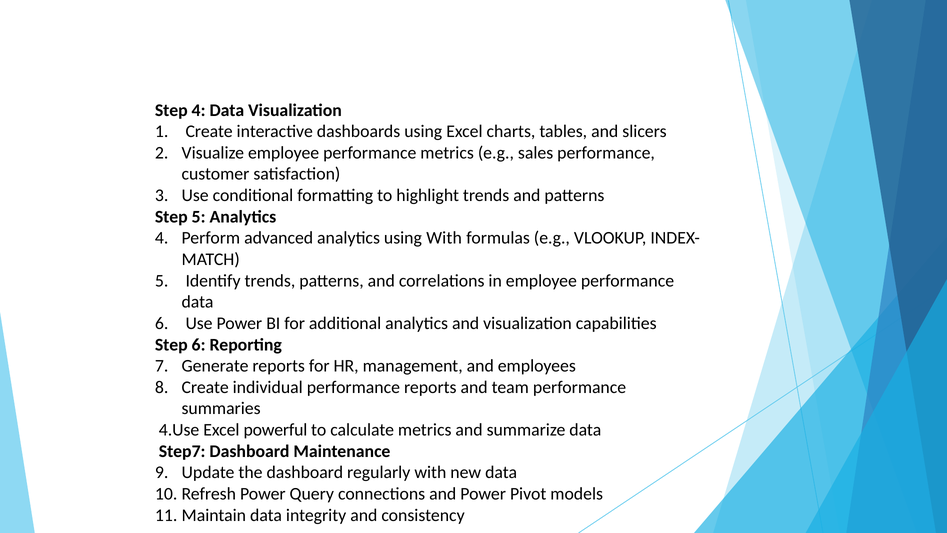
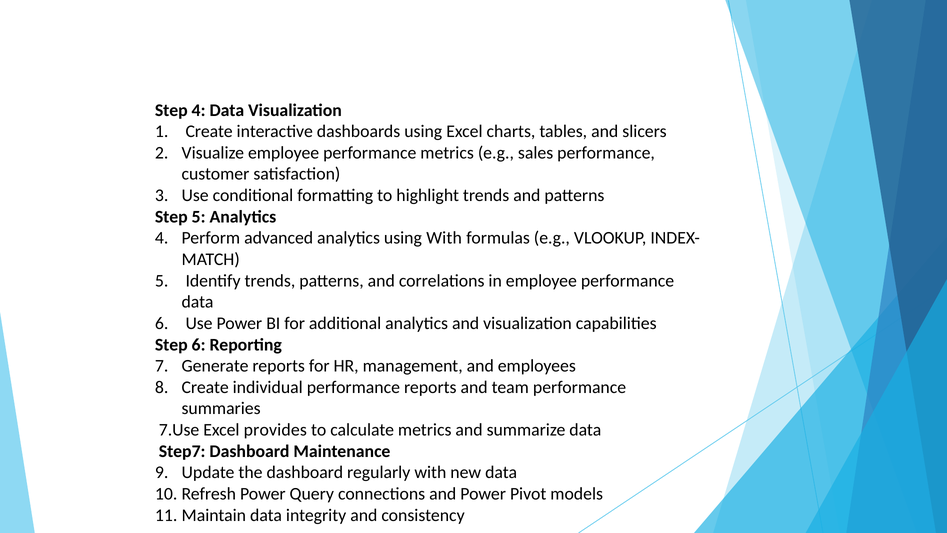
4.Use: 4.Use -> 7.Use
powerful: powerful -> provides
